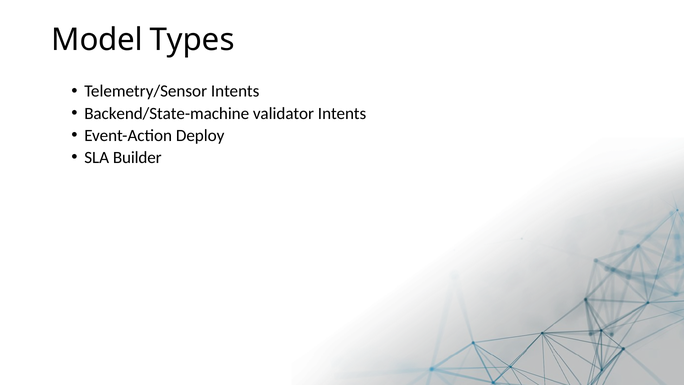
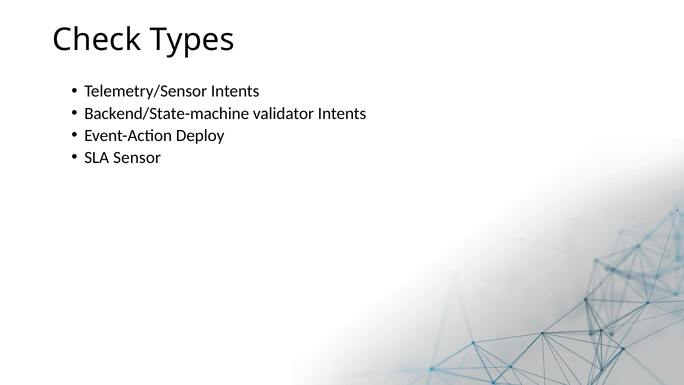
Model: Model -> Check
Builder: Builder -> Sensor
